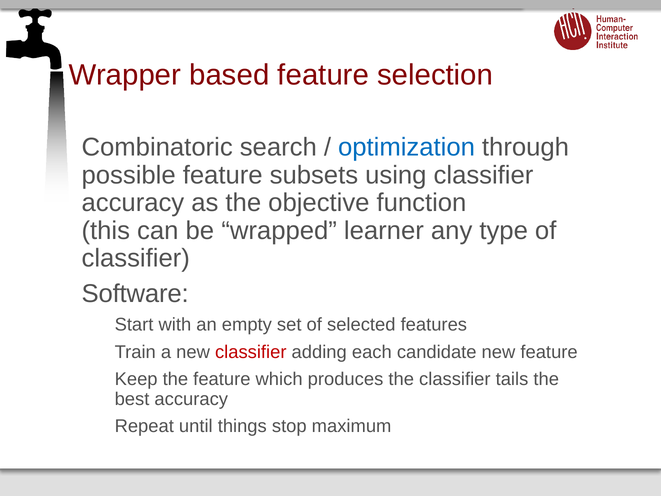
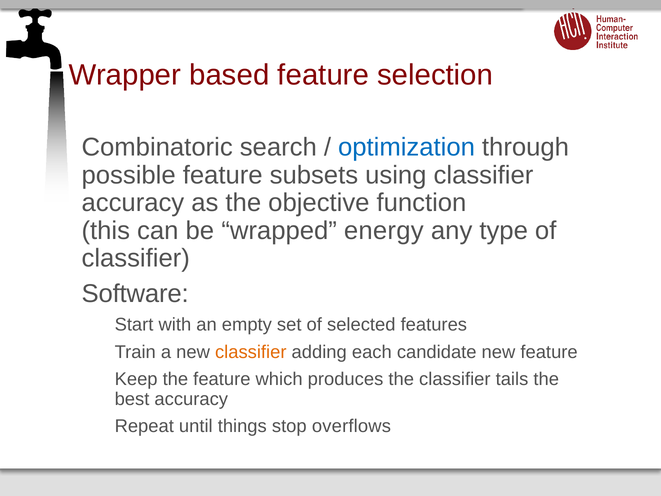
learner: learner -> energy
classifier at (251, 352) colour: red -> orange
maximum: maximum -> overflows
